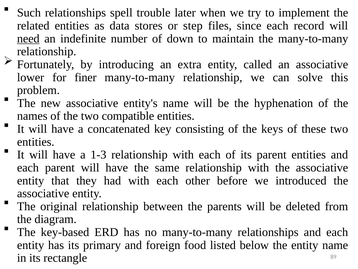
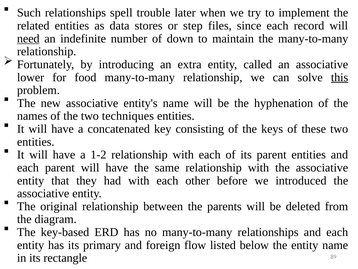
finer: finer -> food
this underline: none -> present
compatible: compatible -> techniques
1-3: 1-3 -> 1-2
food: food -> flow
